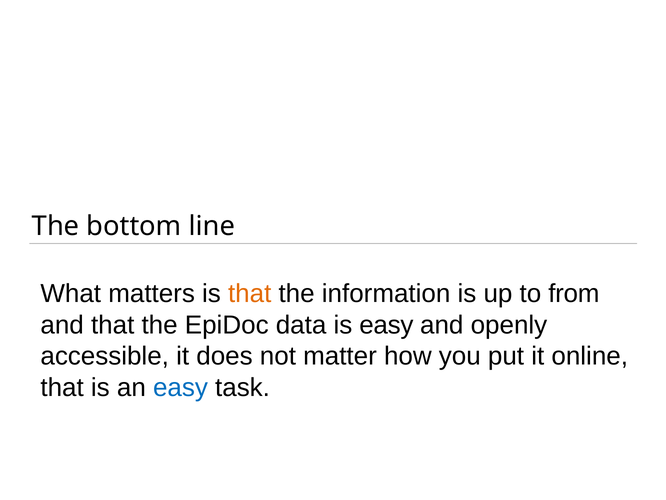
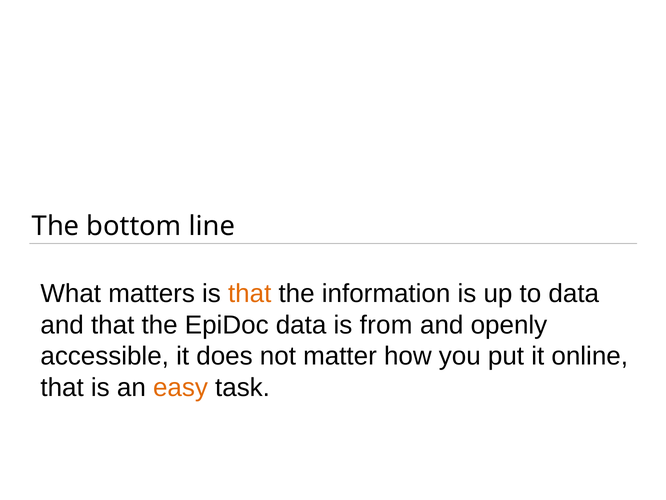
to from: from -> data
is easy: easy -> from
easy at (180, 387) colour: blue -> orange
